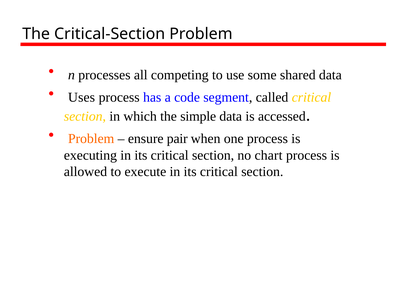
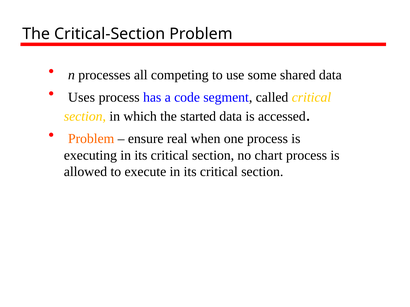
simple: simple -> started
pair: pair -> real
